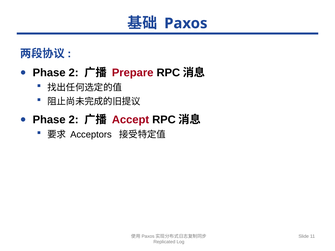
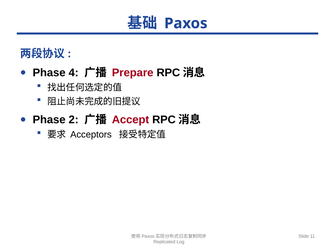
2 at (74, 73): 2 -> 4
